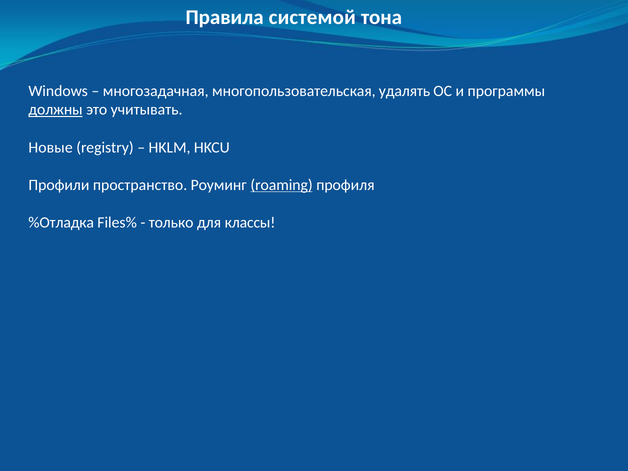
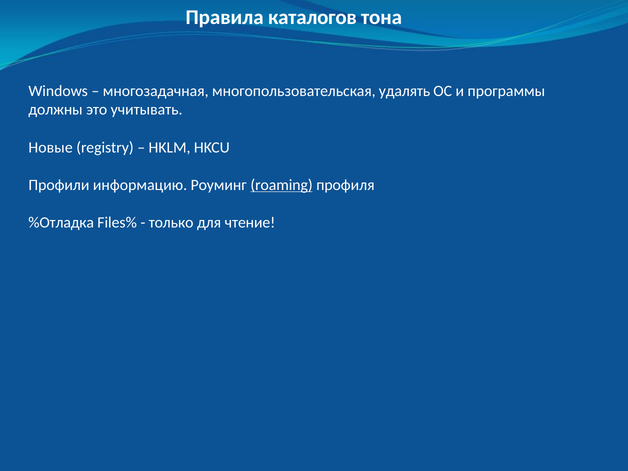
системой: системой -> каталогов
должны underline: present -> none
пространство: пространство -> информацию
классы: классы -> чтение
